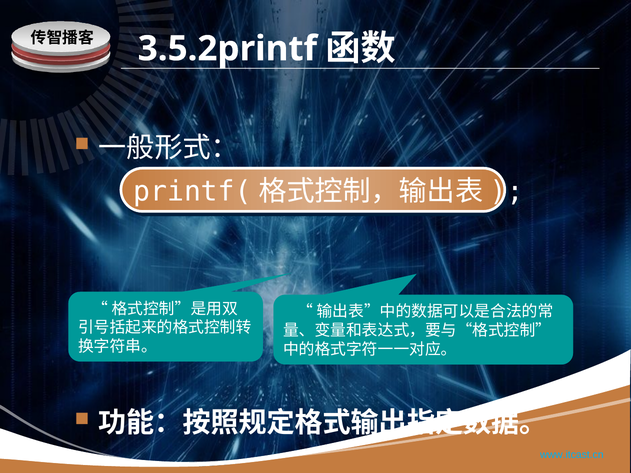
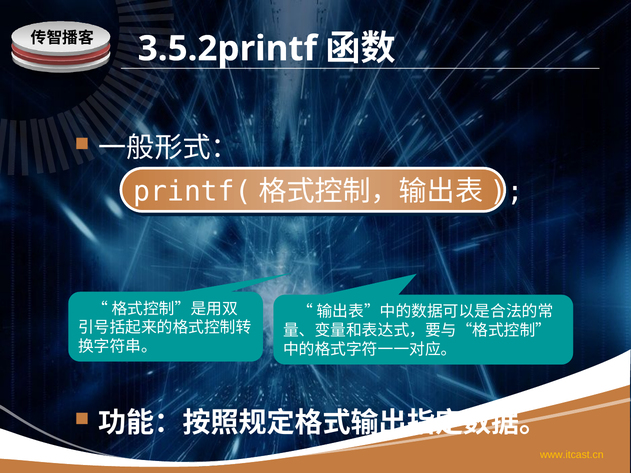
www.itcast.cn colour: light blue -> yellow
